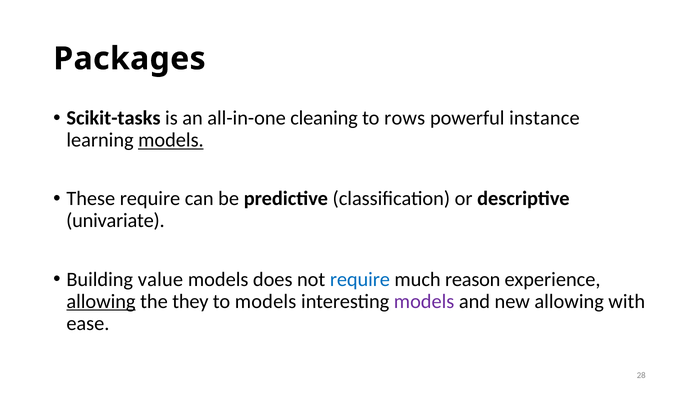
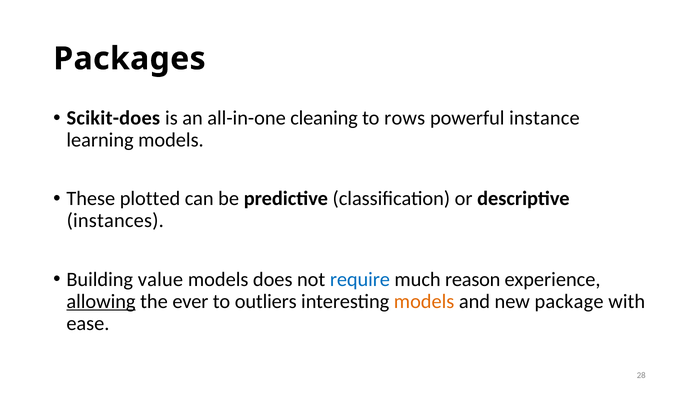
Scikit-tasks: Scikit-tasks -> Scikit-does
models at (171, 140) underline: present -> none
These require: require -> plotted
univariate: univariate -> instances
they: they -> ever
to models: models -> outliers
models at (424, 301) colour: purple -> orange
new allowing: allowing -> package
